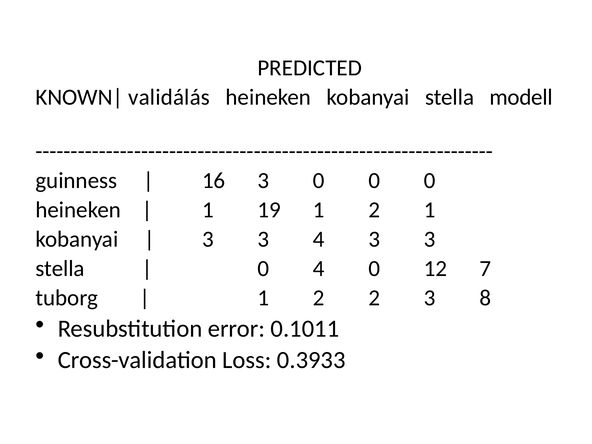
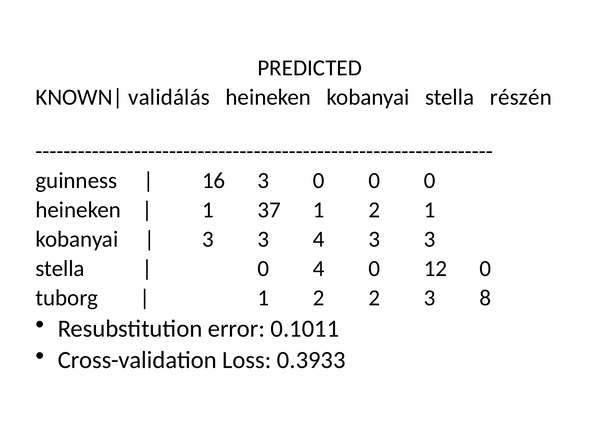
modell: modell -> részén
19: 19 -> 37
12 7: 7 -> 0
